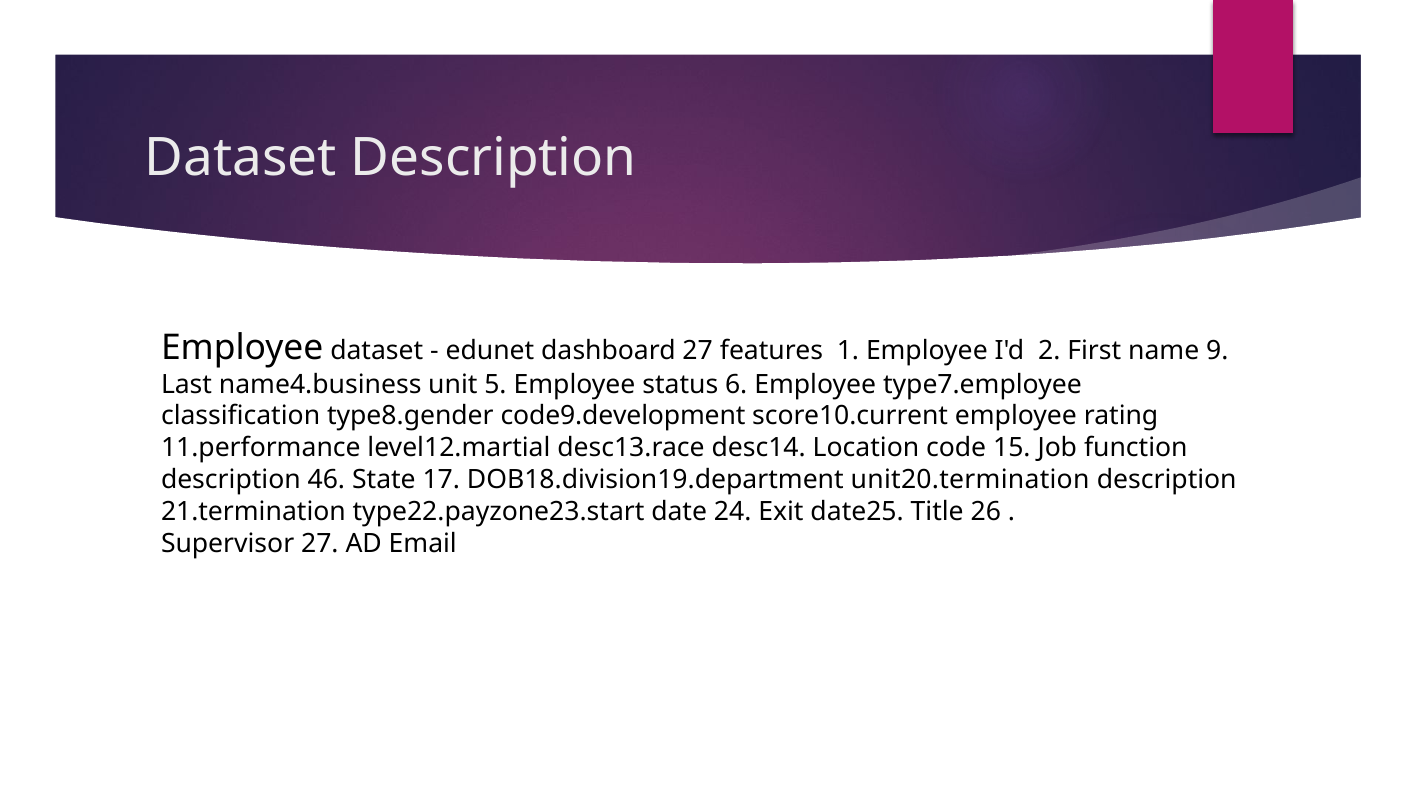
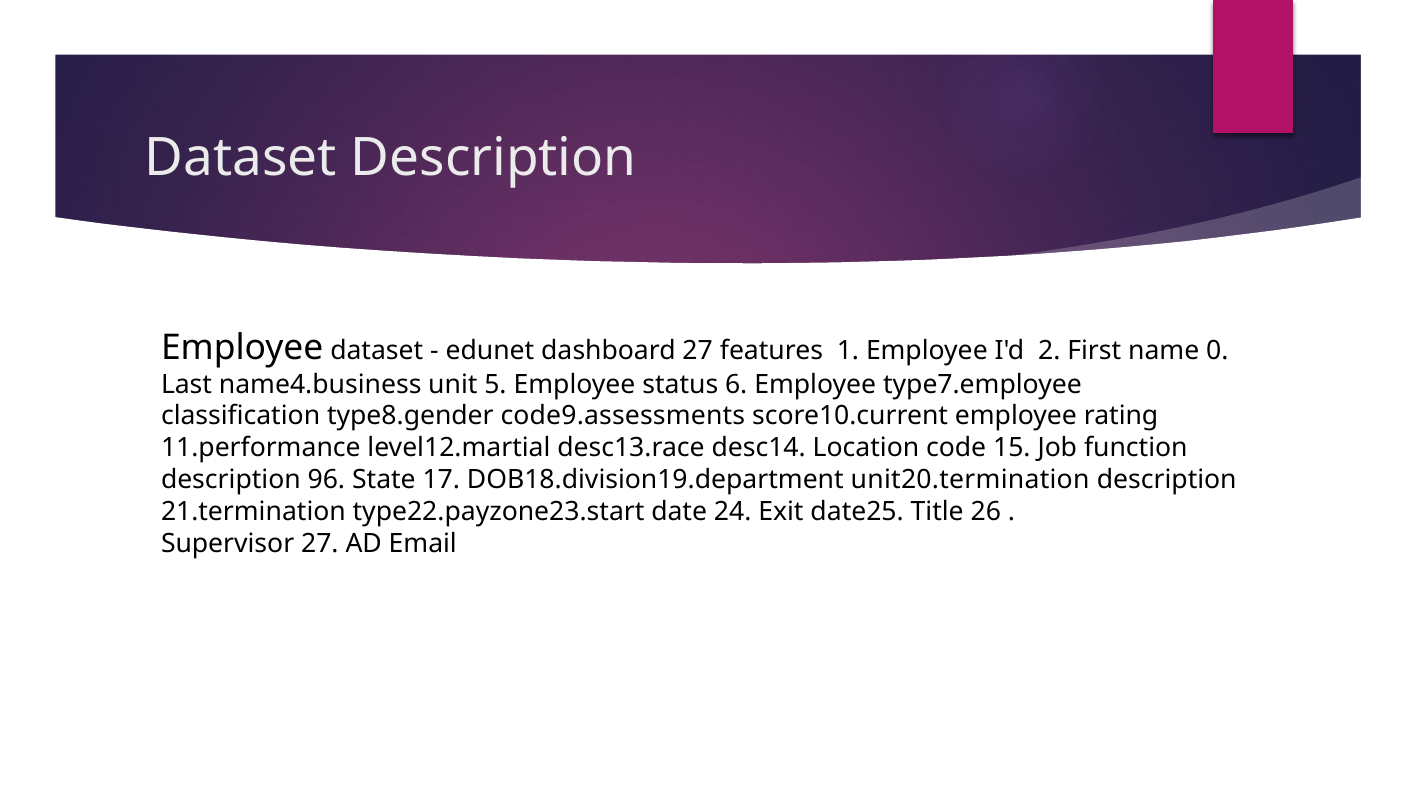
9: 9 -> 0
code9.development: code9.development -> code9.assessments
46: 46 -> 96
